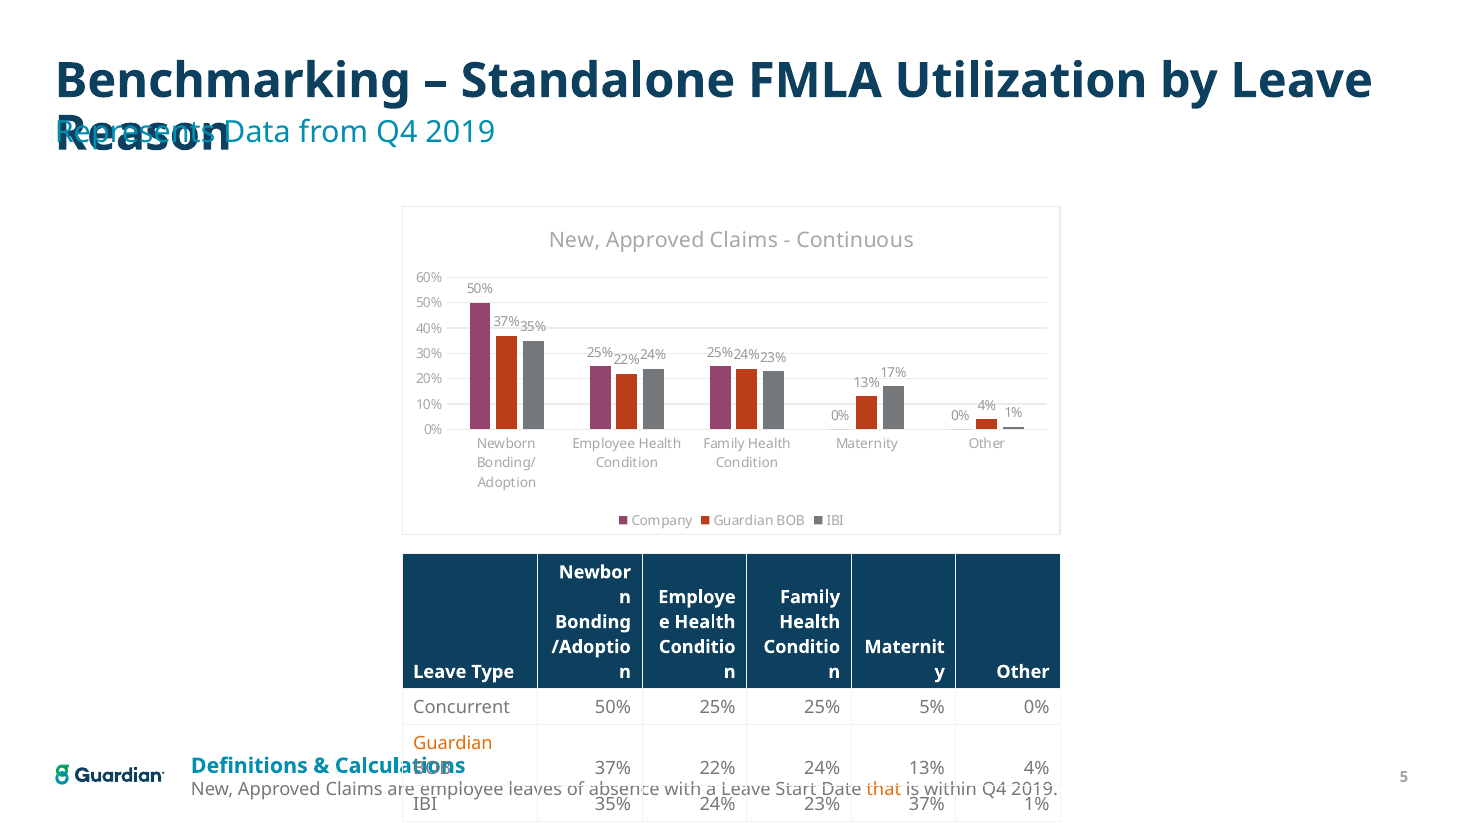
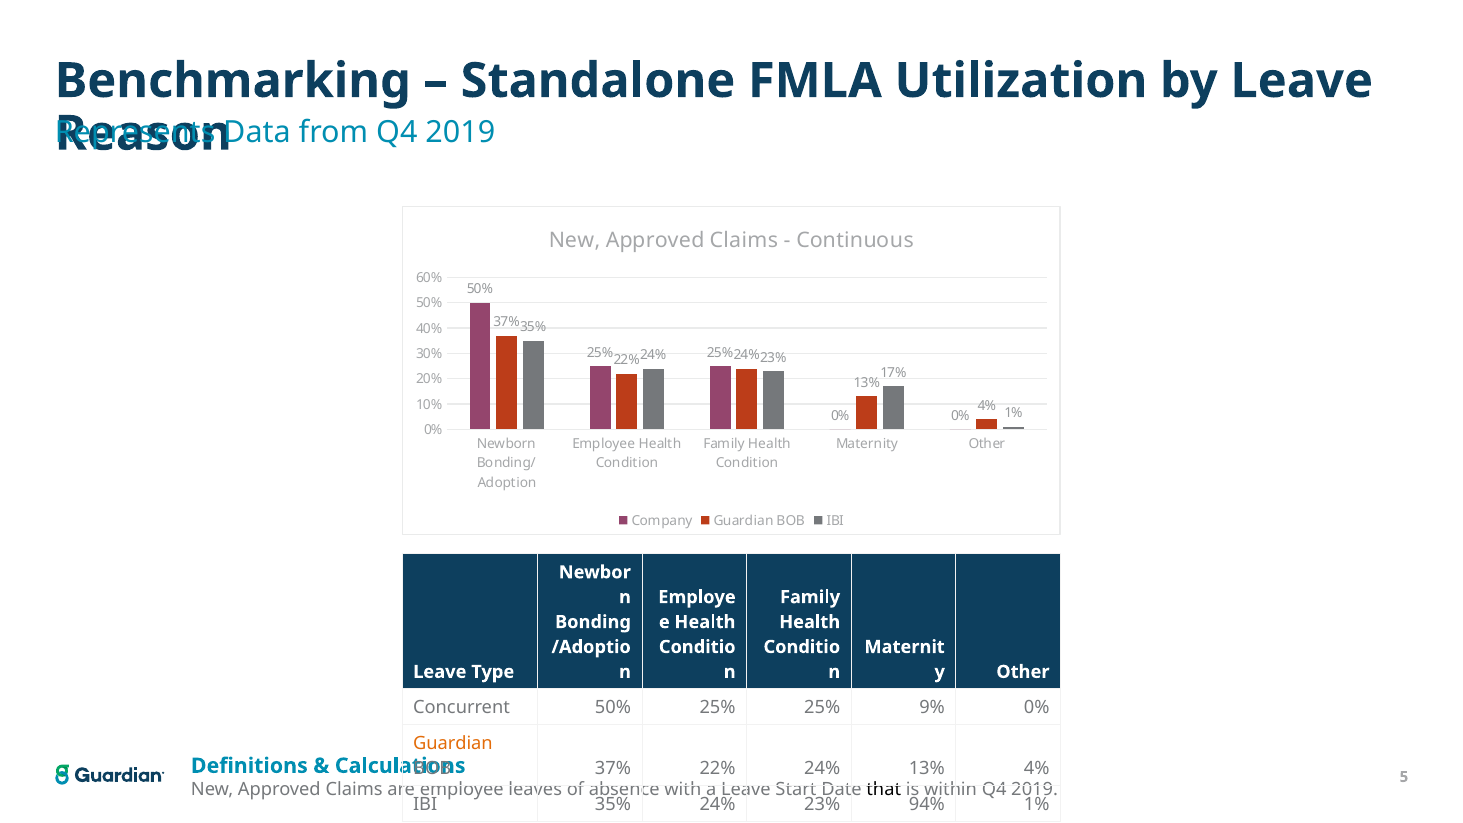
5%: 5% -> 9%
that colour: orange -> black
23% 37%: 37% -> 94%
